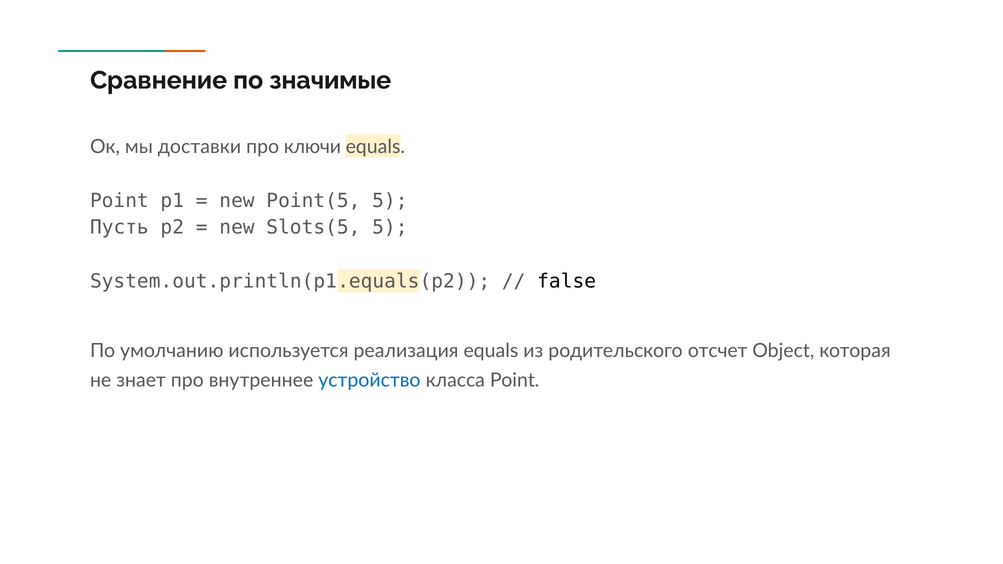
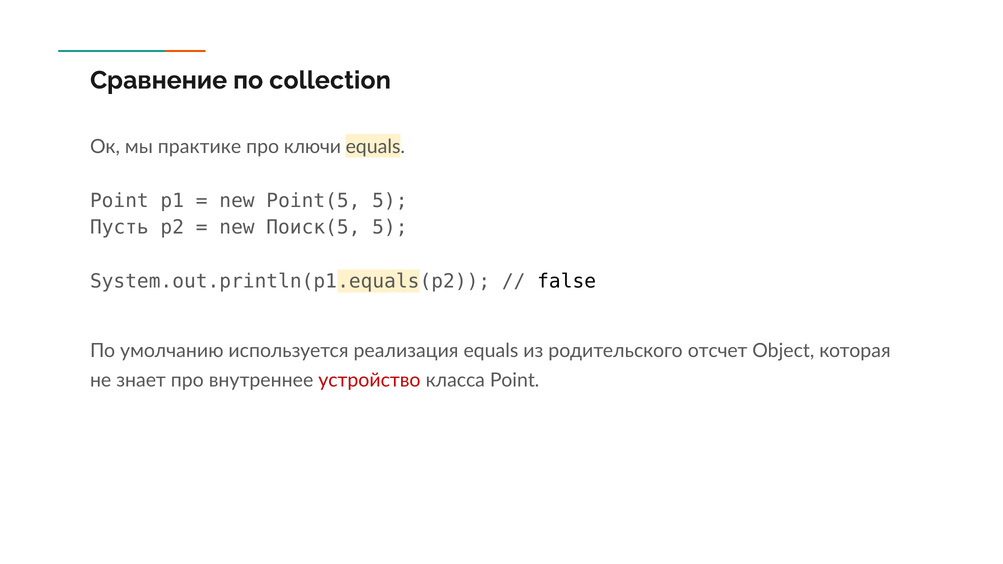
значимые: значимые -> collection
доставки: доставки -> практике
Slots(5: Slots(5 -> Поиск(5
устройство colour: blue -> red
